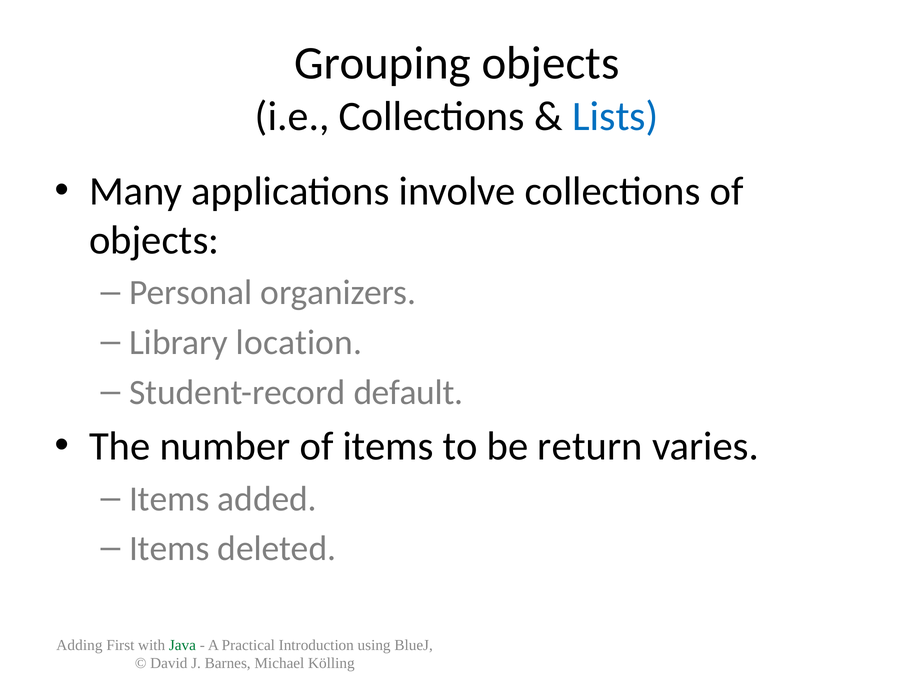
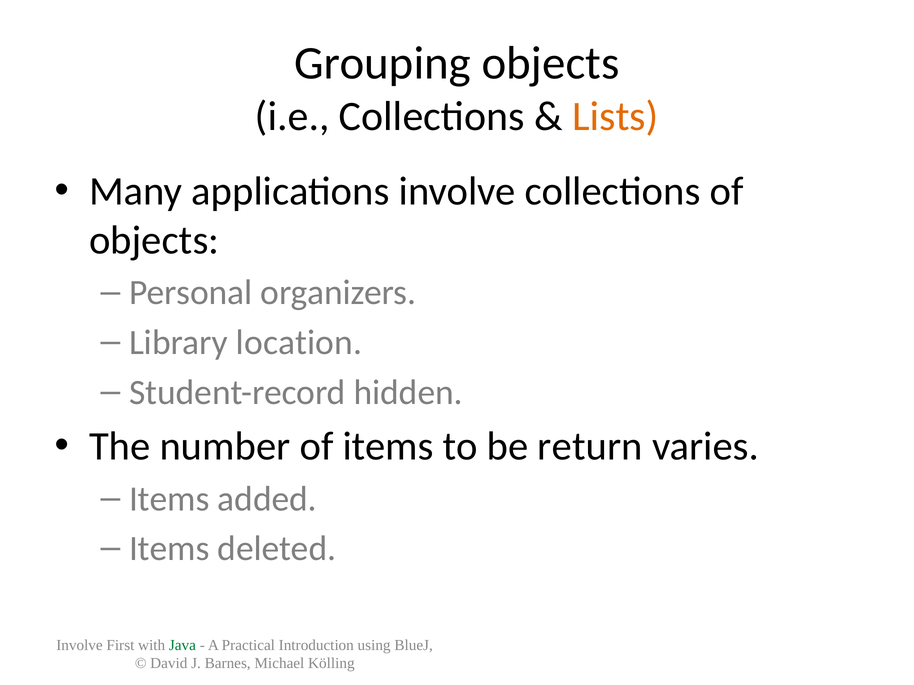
Lists colour: blue -> orange
default: default -> hidden
Adding at (79, 645): Adding -> Involve
